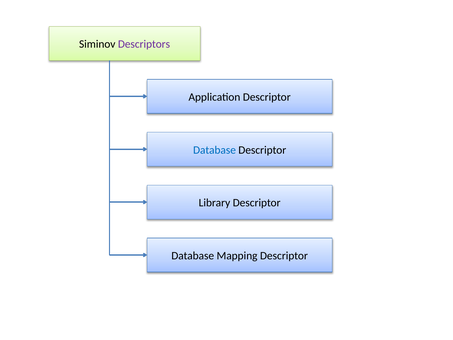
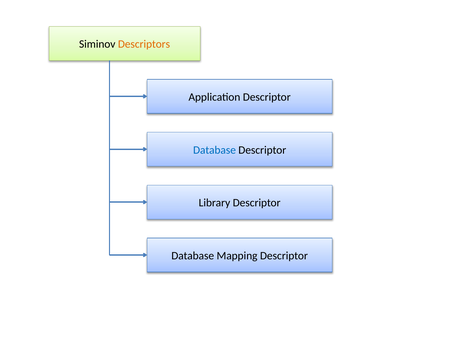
Descriptors colour: purple -> orange
